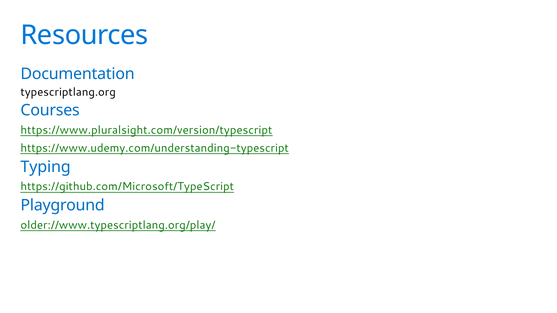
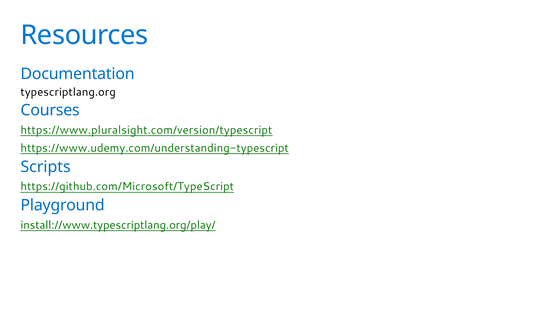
Typing: Typing -> Scripts
older://www.typescriptlang.org/play/: older://www.typescriptlang.org/play/ -> install://www.typescriptlang.org/play/
